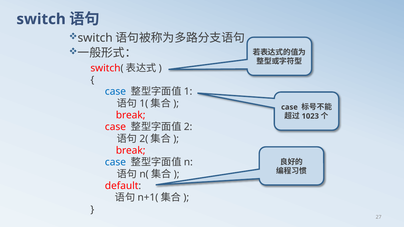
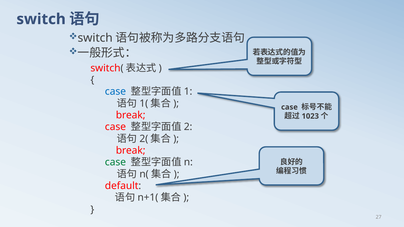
case at (115, 163) colour: blue -> green
